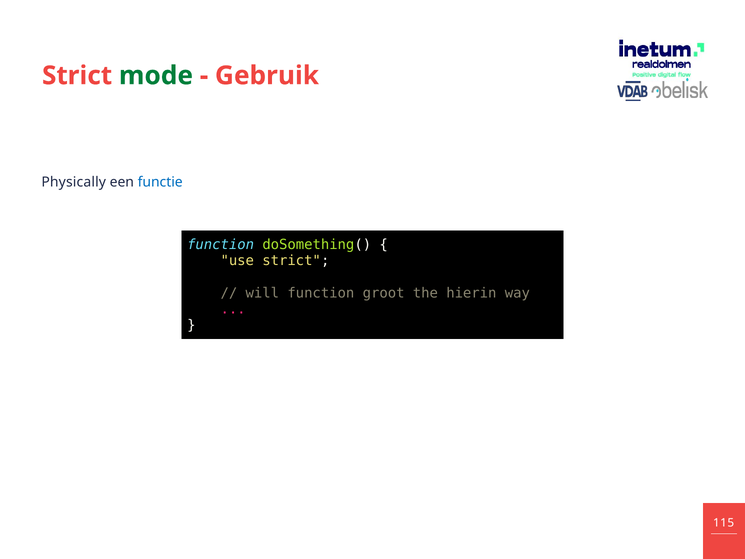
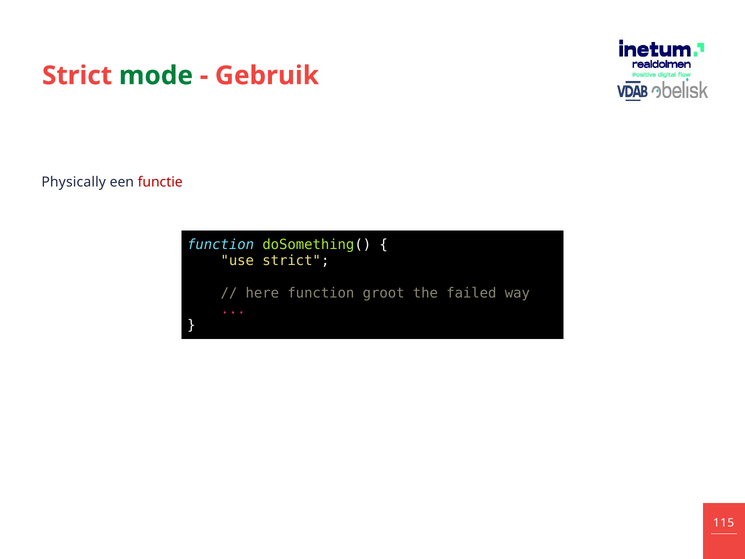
functie colour: blue -> red
will: will -> here
hierin: hierin -> failed
